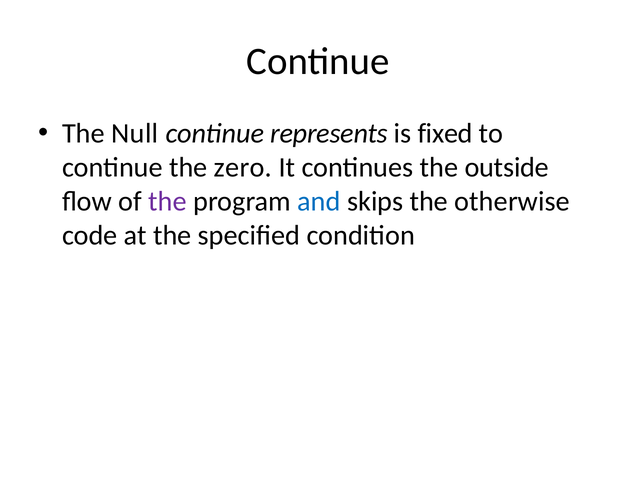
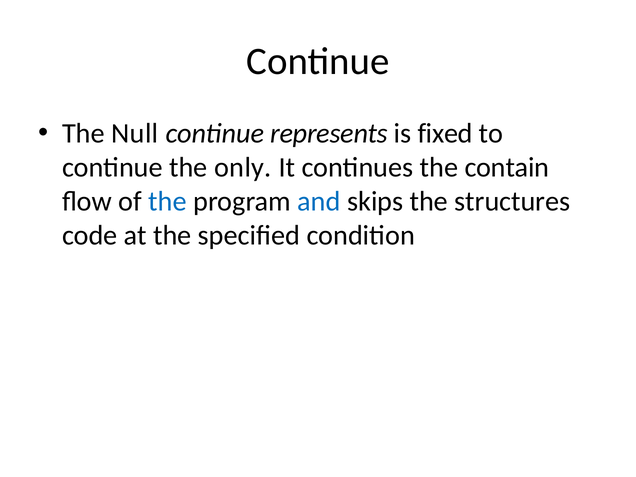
zero: zero -> only
outside: outside -> contain
the at (167, 201) colour: purple -> blue
otherwise: otherwise -> structures
